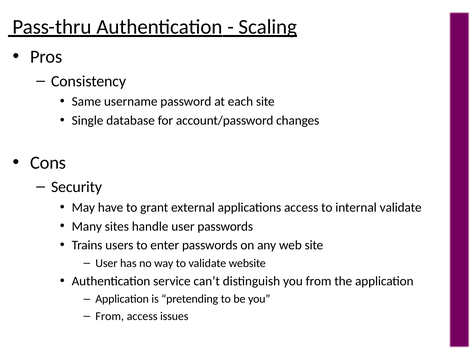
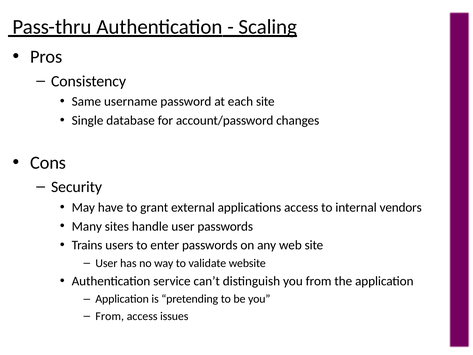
internal validate: validate -> vendors
